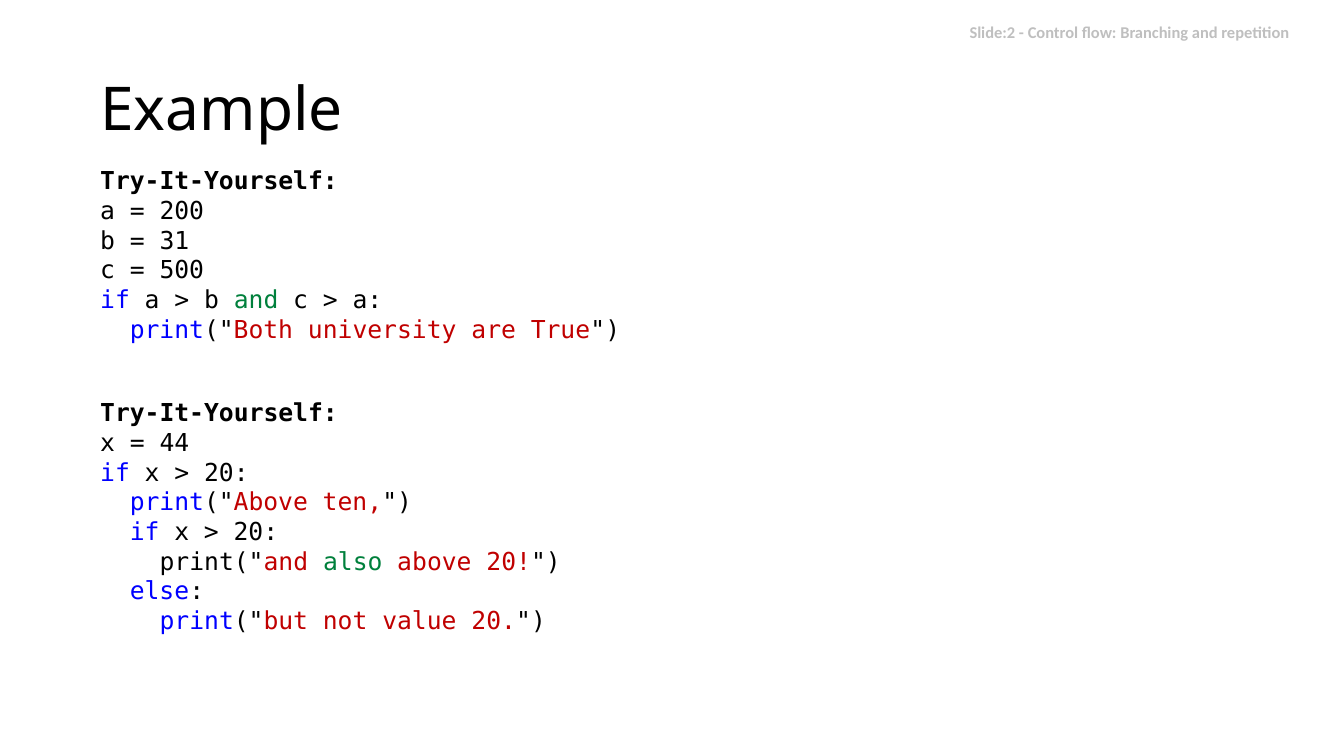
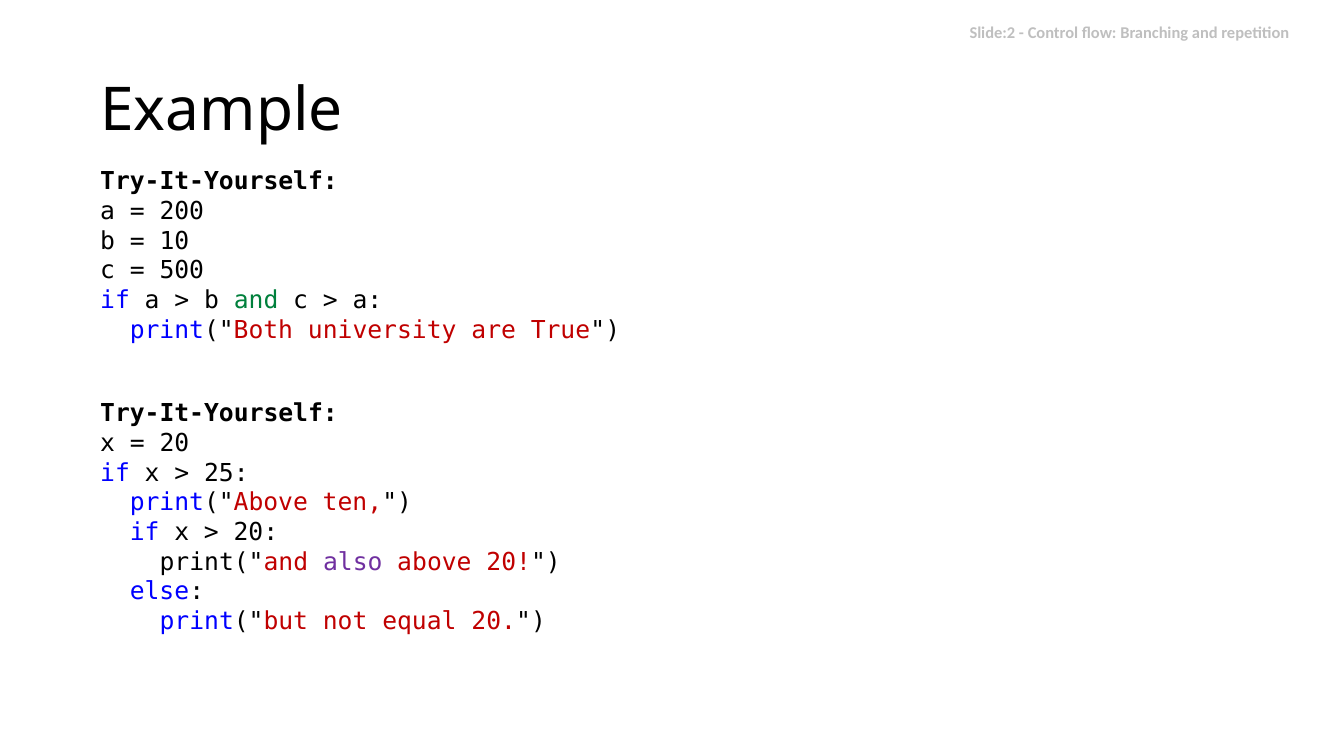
31: 31 -> 10
44 at (174, 443): 44 -> 20
20 at (226, 473): 20 -> 25
also colour: green -> purple
value: value -> equal
